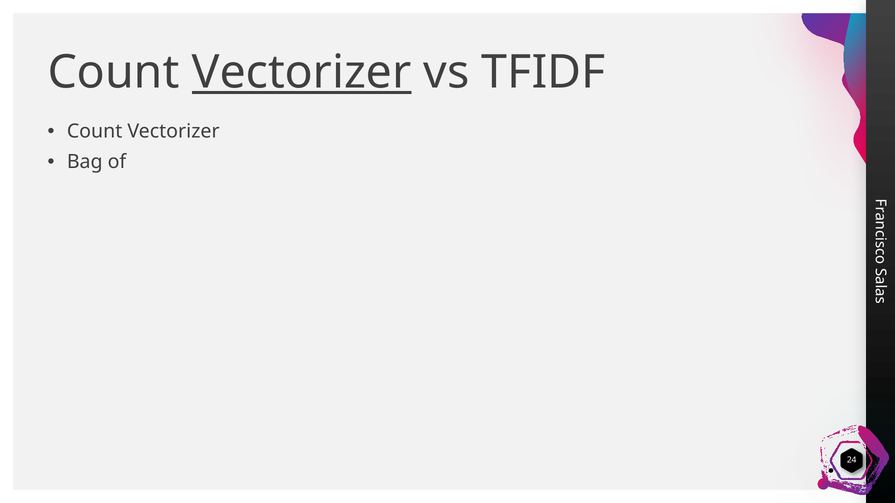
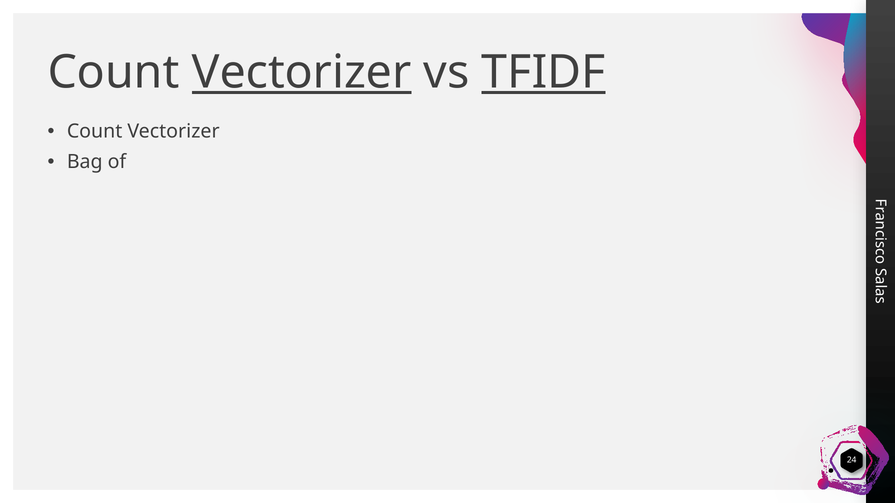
TFIDF underline: none -> present
